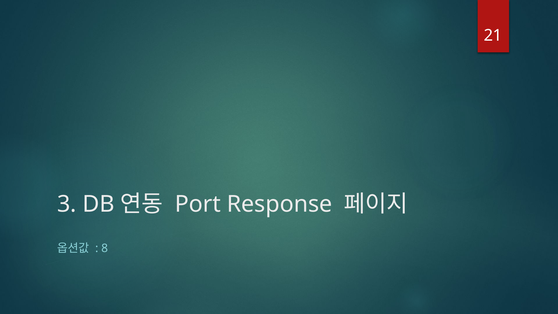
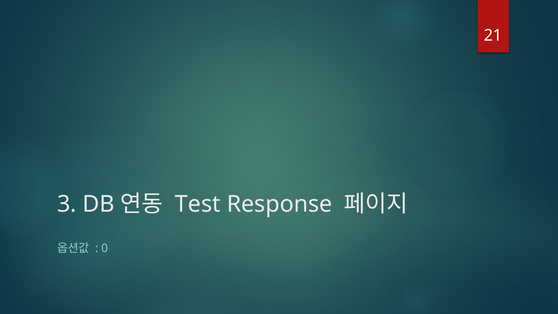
Port: Port -> Test
8: 8 -> 0
